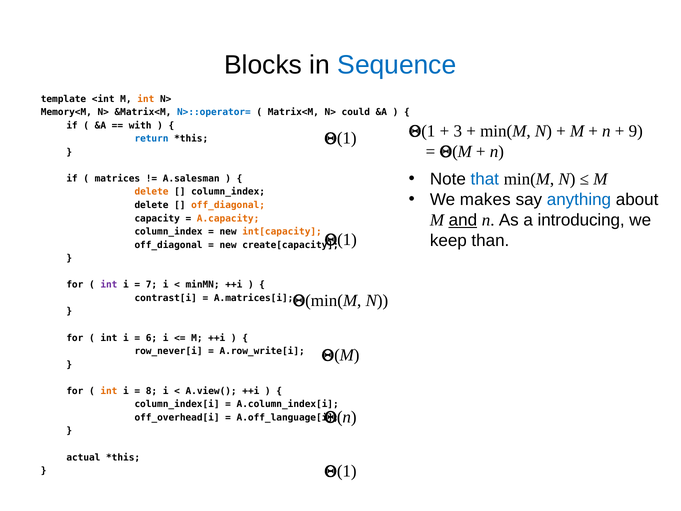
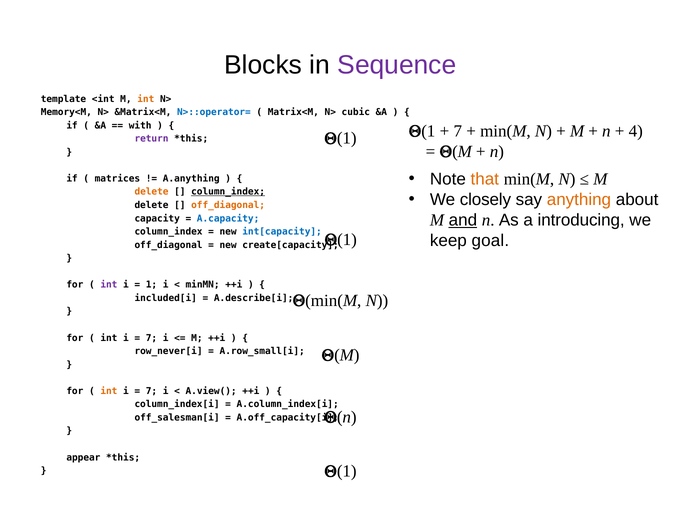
Sequence colour: blue -> purple
could: could -> cubic
3 at (458, 131): 3 -> 7
9: 9 -> 4
return colour: blue -> purple
that colour: blue -> orange
A.salesman: A.salesman -> A.anything
column_index at (228, 192) underline: none -> present
makes: makes -> closely
anything colour: blue -> orange
A.capacity colour: orange -> blue
int[capacity colour: orange -> blue
than: than -> goal
7: 7 -> 1
contrast[i: contrast[i -> included[i
A.matrices[i: A.matrices[i -> A.describe[i
6 at (151, 338): 6 -> 7
A.row_write[i: A.row_write[i -> A.row_small[i
8 at (151, 391): 8 -> 7
off_overhead[i: off_overhead[i -> off_salesman[i
A.off_language[i: A.off_language[i -> A.off_capacity[i
actual: actual -> appear
